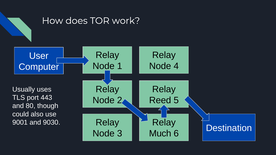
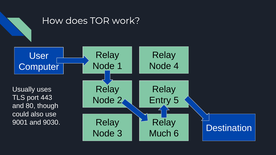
Reed: Reed -> Entry
